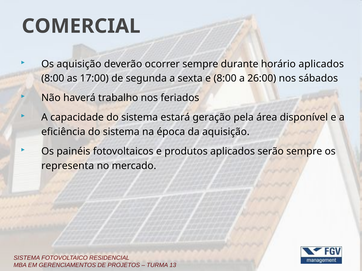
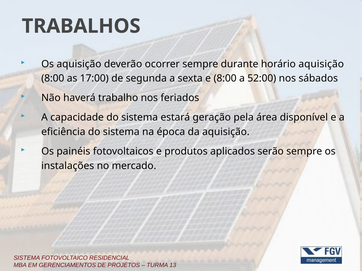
COMERCIAL: COMERCIAL -> TRABALHOS
horário aplicados: aplicados -> aquisição
26:00: 26:00 -> 52:00
representa: representa -> instalações
